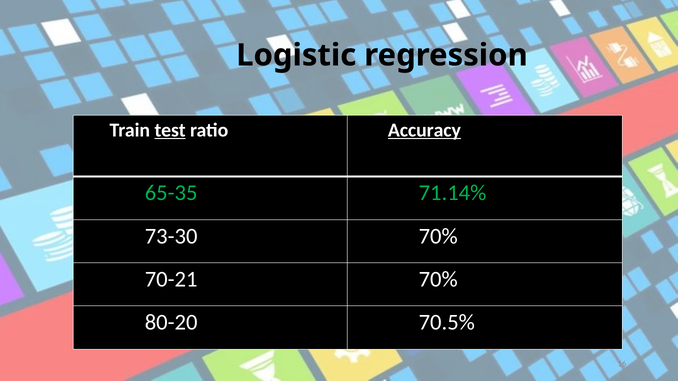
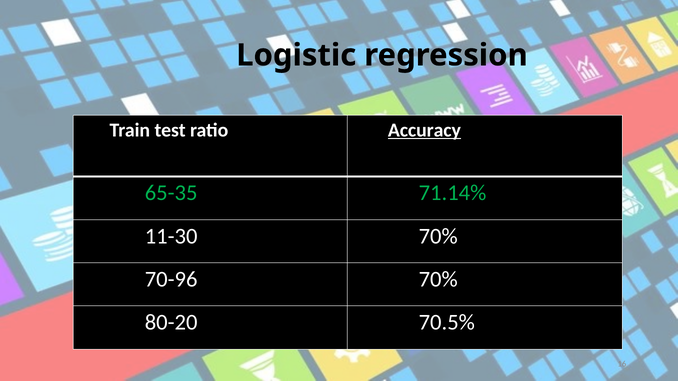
test underline: present -> none
73-30: 73-30 -> 11-30
70-21: 70-21 -> 70-96
